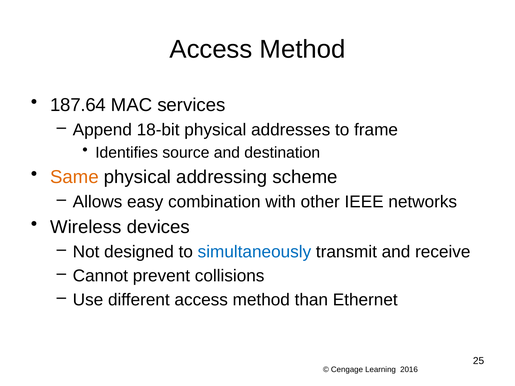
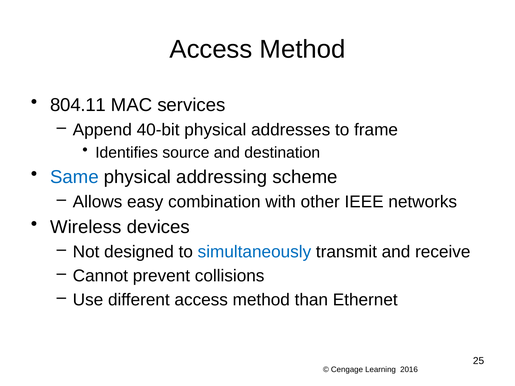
187.64: 187.64 -> 804.11
18-bit: 18-bit -> 40-bit
Same colour: orange -> blue
